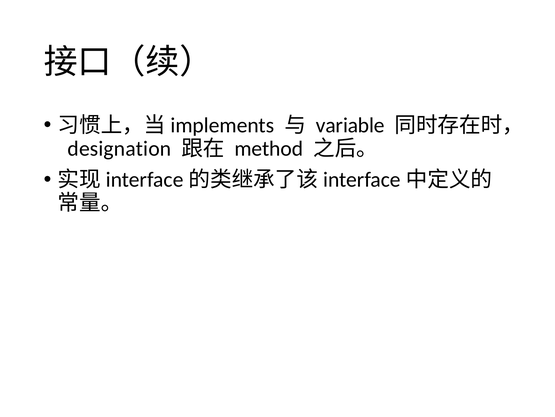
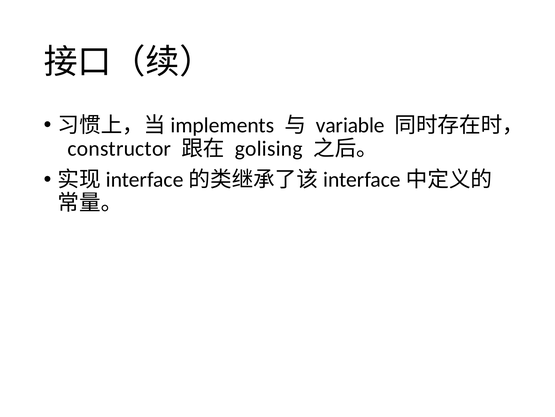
designation: designation -> constructor
method: method -> golising
